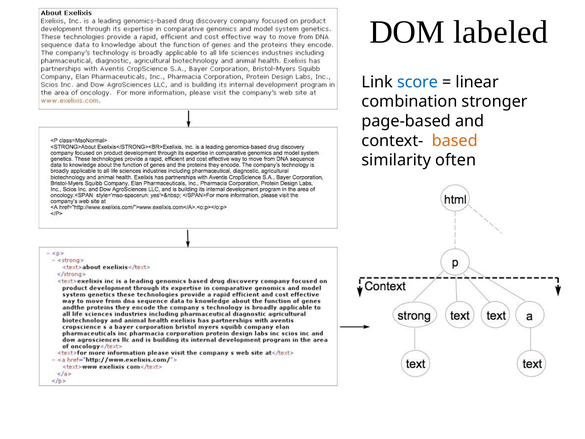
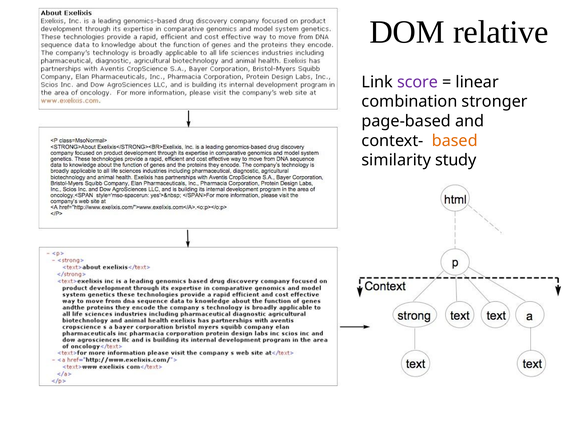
labeled: labeled -> relative
score colour: blue -> purple
often: often -> study
